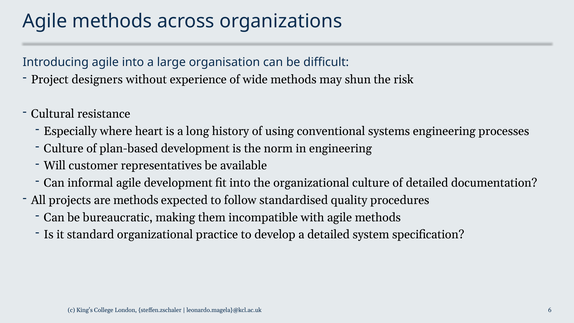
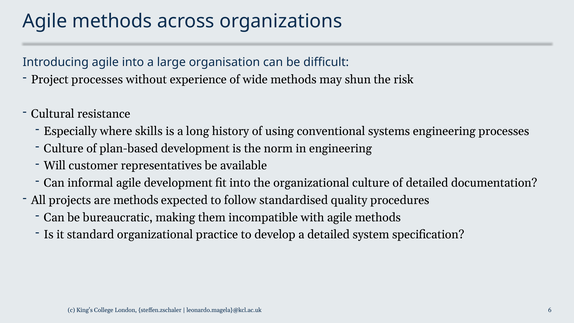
Project designers: designers -> processes
heart: heart -> skills
